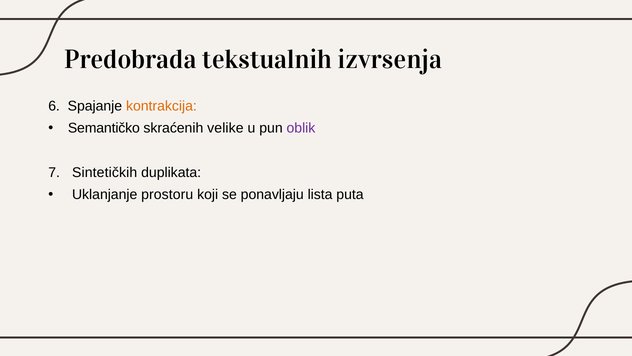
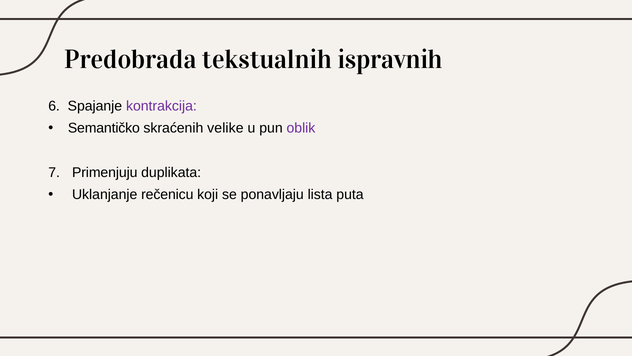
izvrsenja: izvrsenja -> ispravnih
kontrakcija colour: orange -> purple
Sintetičkih: Sintetičkih -> Primenjuju
prostoru: prostoru -> rečenicu
